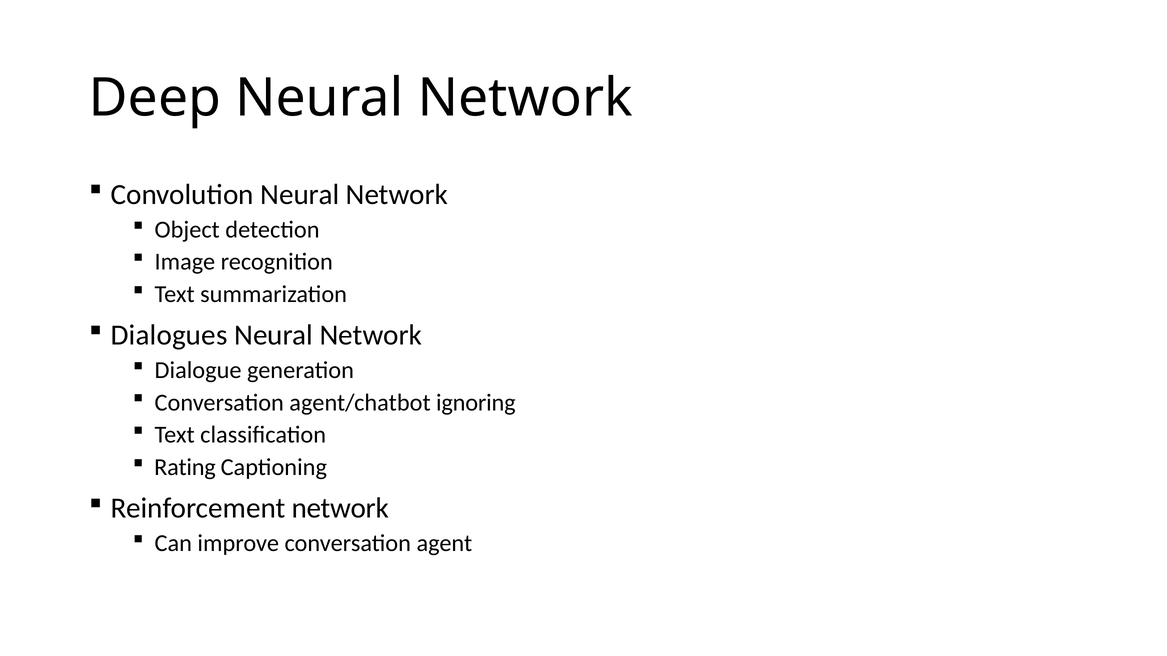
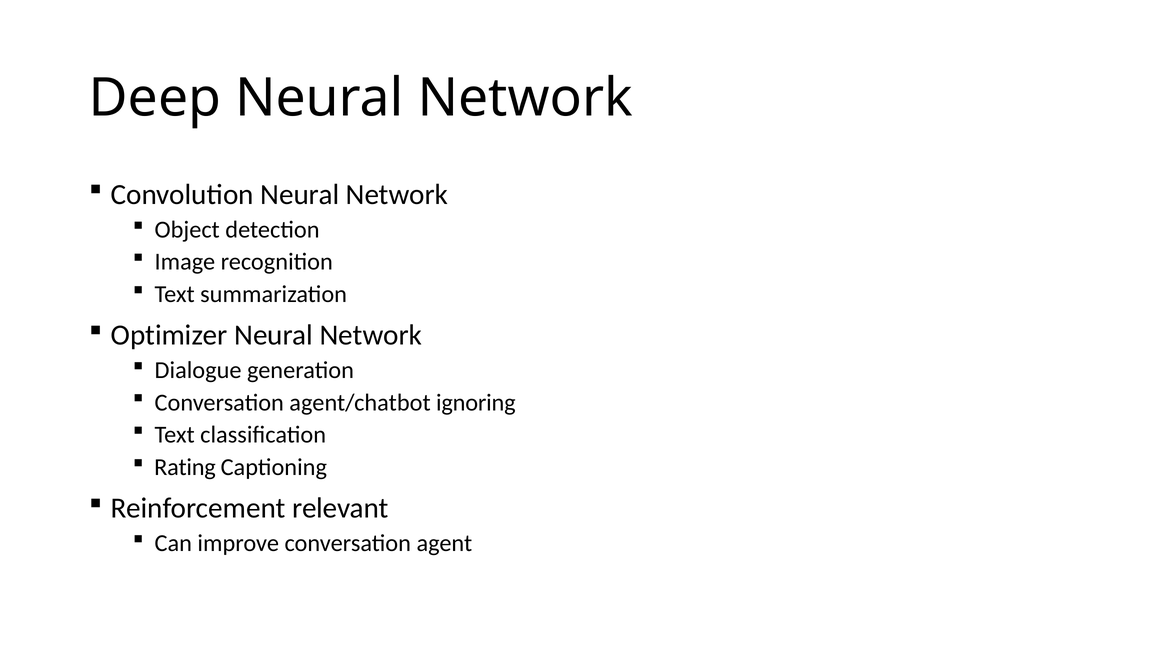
Dialogues: Dialogues -> Optimizer
Reinforcement network: network -> relevant
